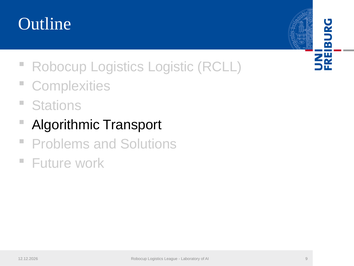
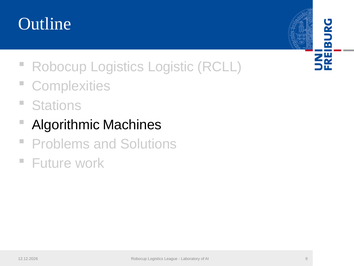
Transport: Transport -> Machines
